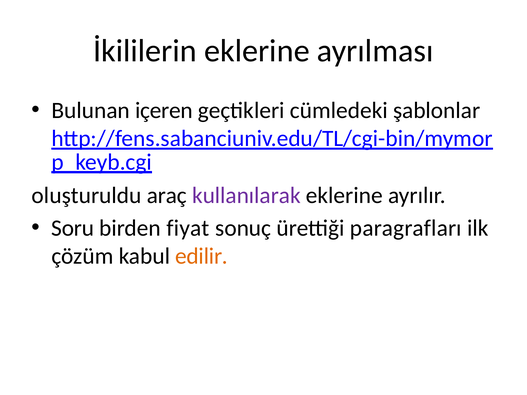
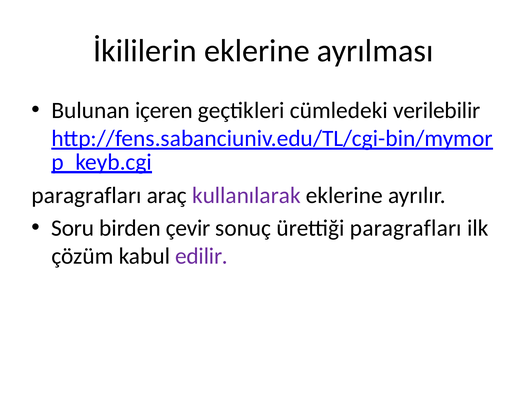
şablonlar: şablonlar -> verilebilir
oluşturuldu at (87, 195): oluşturuldu -> paragrafları
fiyat: fiyat -> çevir
edilir colour: orange -> purple
